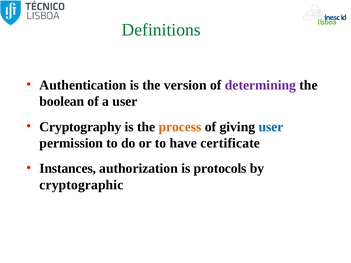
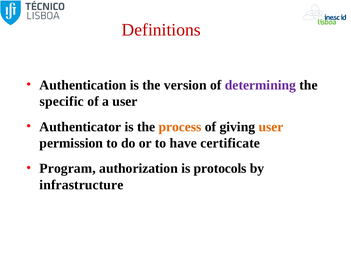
Definitions colour: green -> red
boolean: boolean -> specific
Cryptography: Cryptography -> Authenticator
user at (271, 127) colour: blue -> orange
Instances: Instances -> Program
cryptographic: cryptographic -> infrastructure
